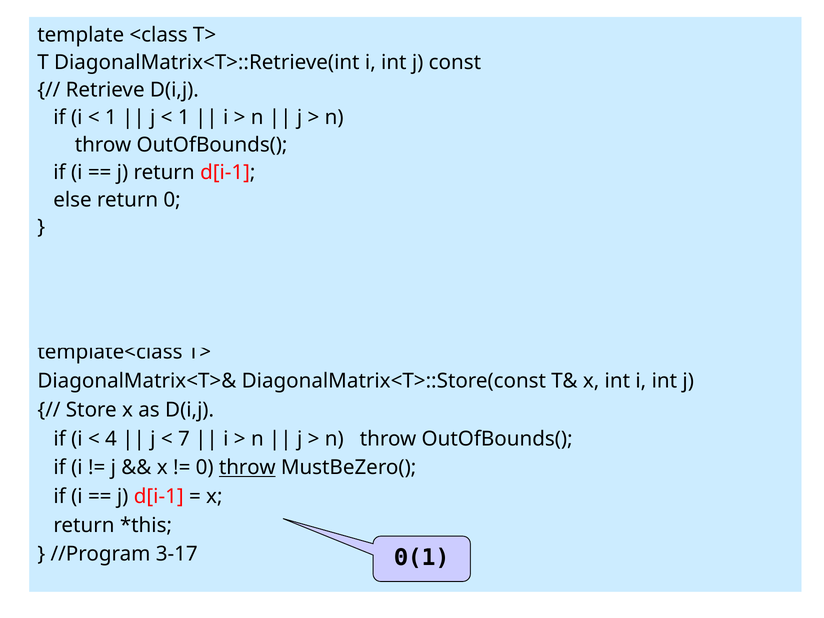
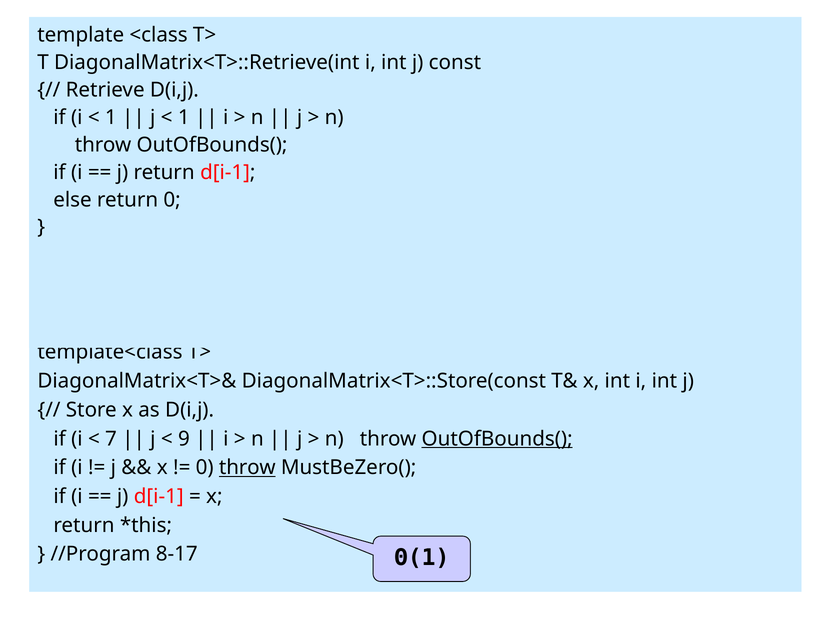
4: 4 -> 7
7: 7 -> 9
OutOfBounds( at (497, 439) underline: none -> present
3-17: 3-17 -> 8-17
